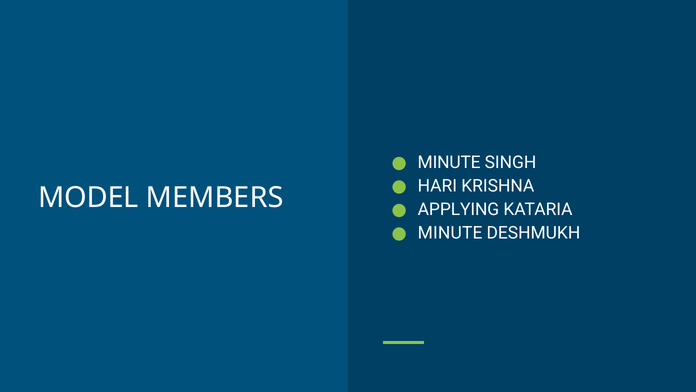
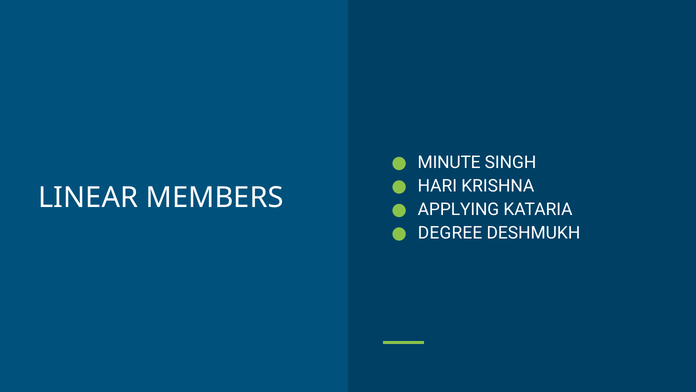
MODEL: MODEL -> LINEAR
MINUTE at (450, 233): MINUTE -> DEGREE
